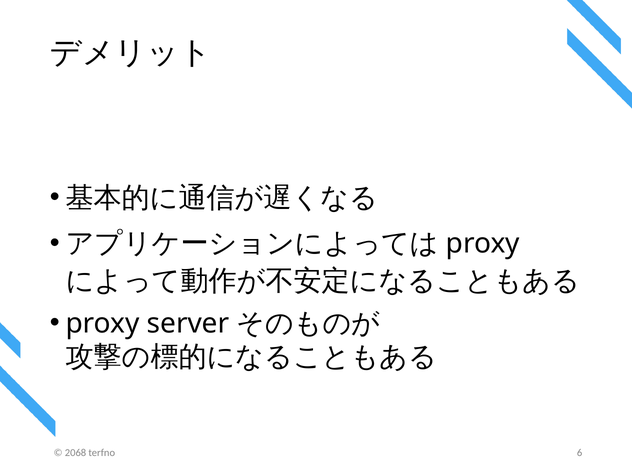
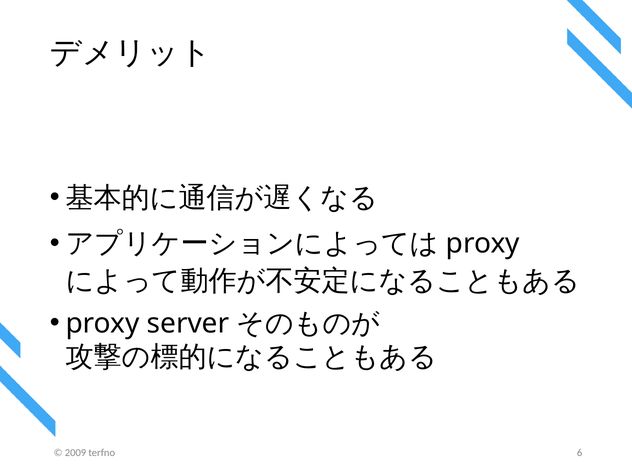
2068: 2068 -> 2009
